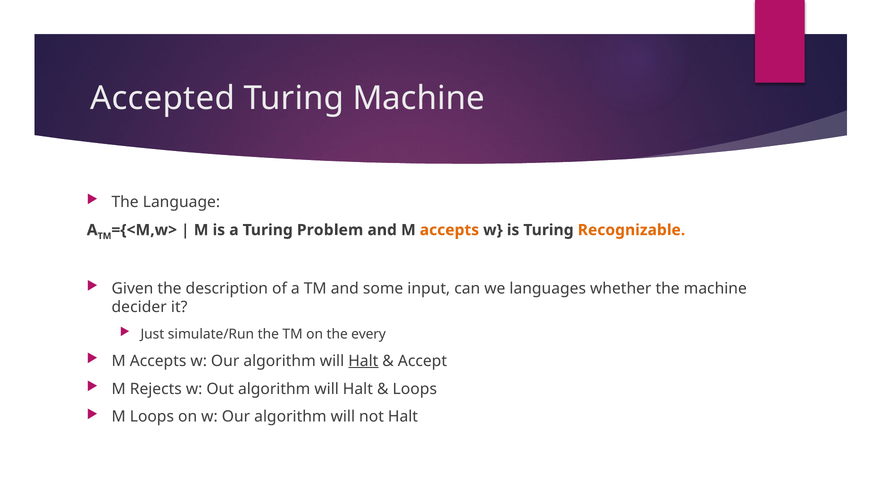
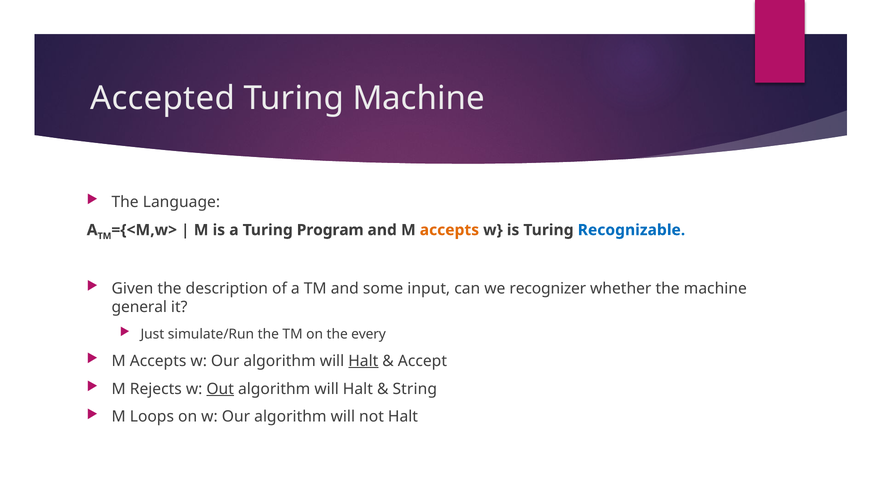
Problem: Problem -> Program
Recognizable colour: orange -> blue
languages: languages -> recognizer
decider: decider -> general
Out underline: none -> present
Loops at (415, 389): Loops -> String
